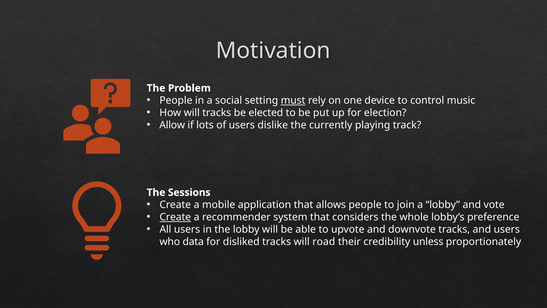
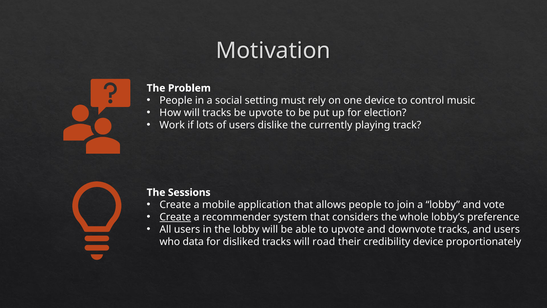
must underline: present -> none
be elected: elected -> upvote
Allow: Allow -> Work
credibility unless: unless -> device
